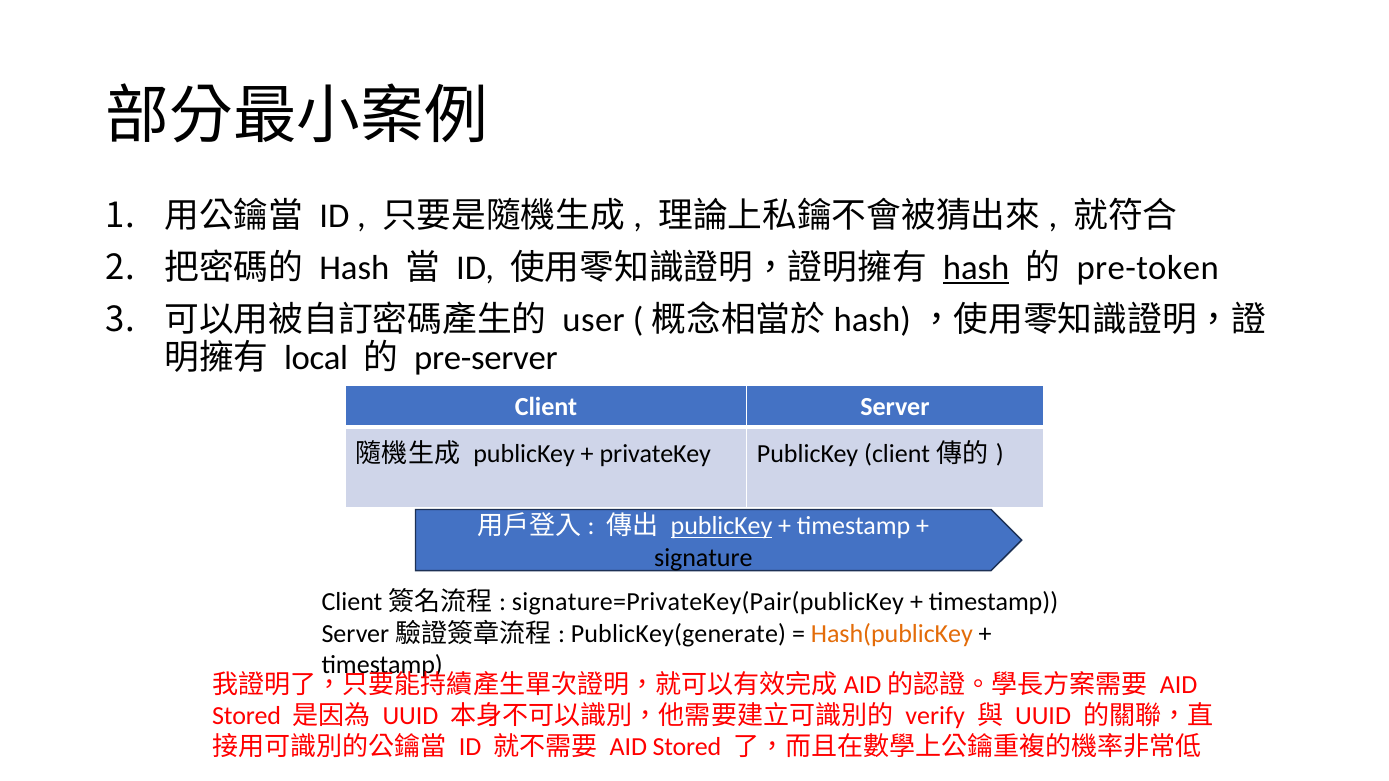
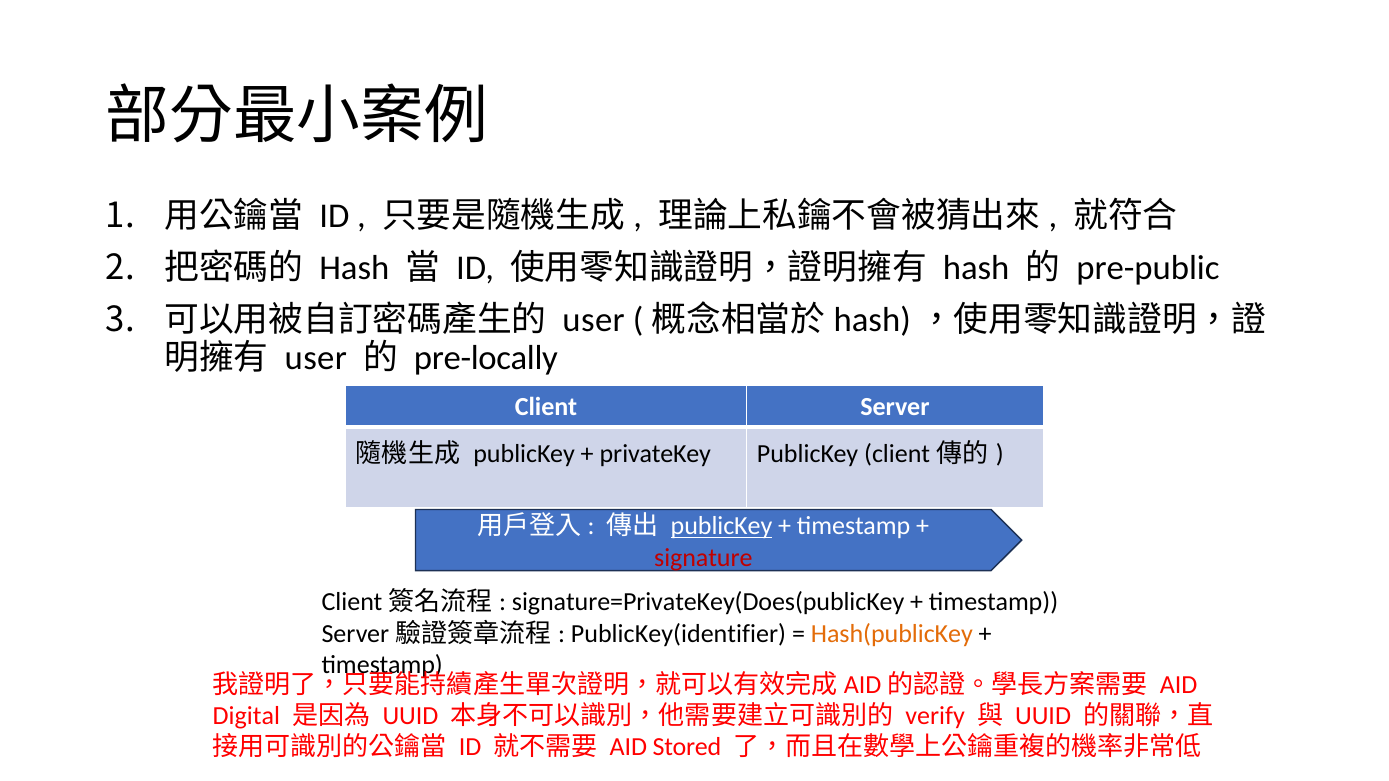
hash at (976, 268) underline: present -> none
pre-token: pre-token -> pre-public
local at (316, 358): local -> user
pre-server: pre-server -> pre-locally
signature colour: black -> red
signature=PrivateKey(Pair(publicKey: signature=PrivateKey(Pair(publicKey -> signature=PrivateKey(Does(publicKey
PublicKey(generate: PublicKey(generate -> PublicKey(identifier
Stored at (247, 716): Stored -> Digital
